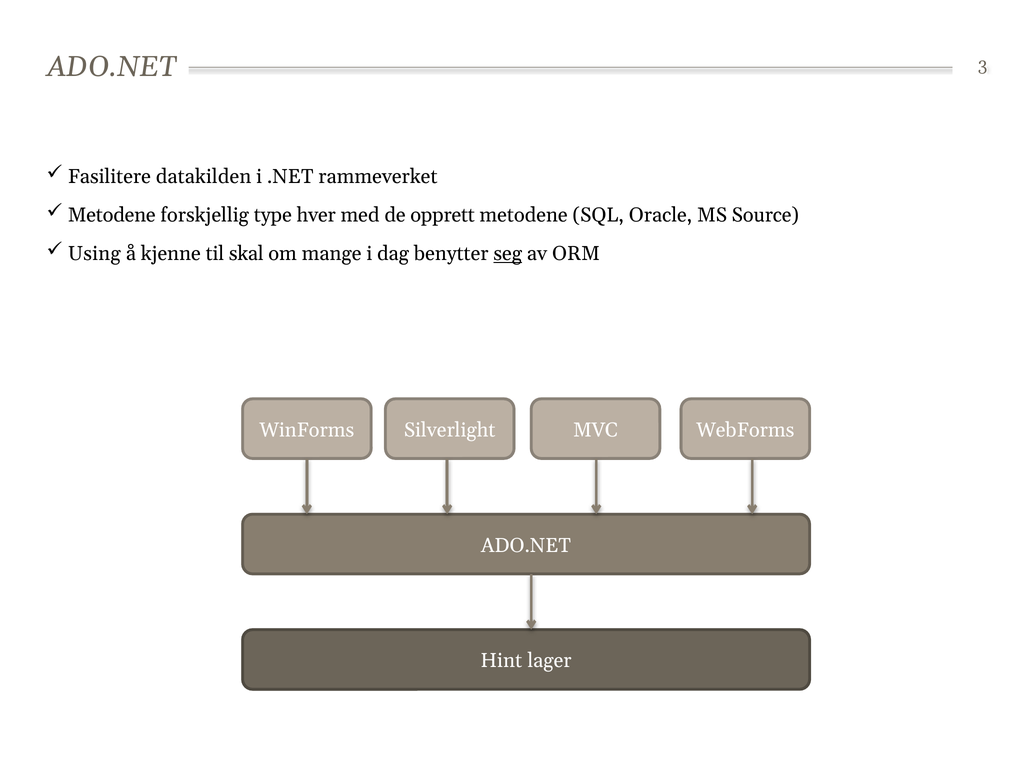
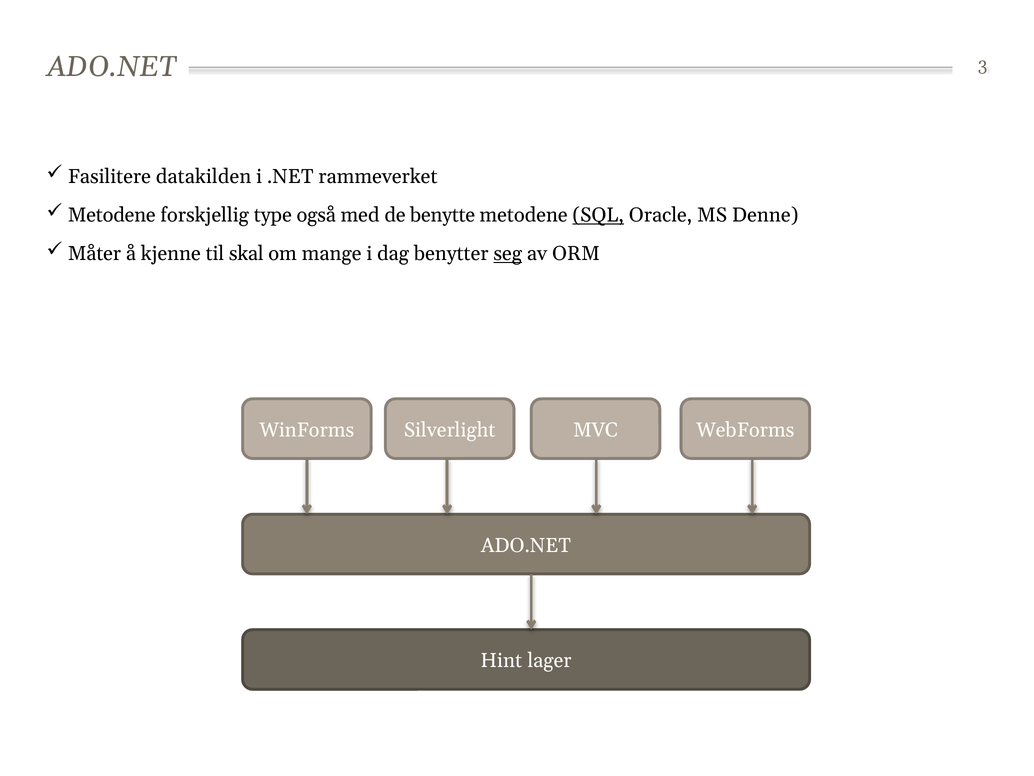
hver: hver -> også
opprett: opprett -> benytte
SQL underline: none -> present
Source: Source -> Denne
Using: Using -> Måter
